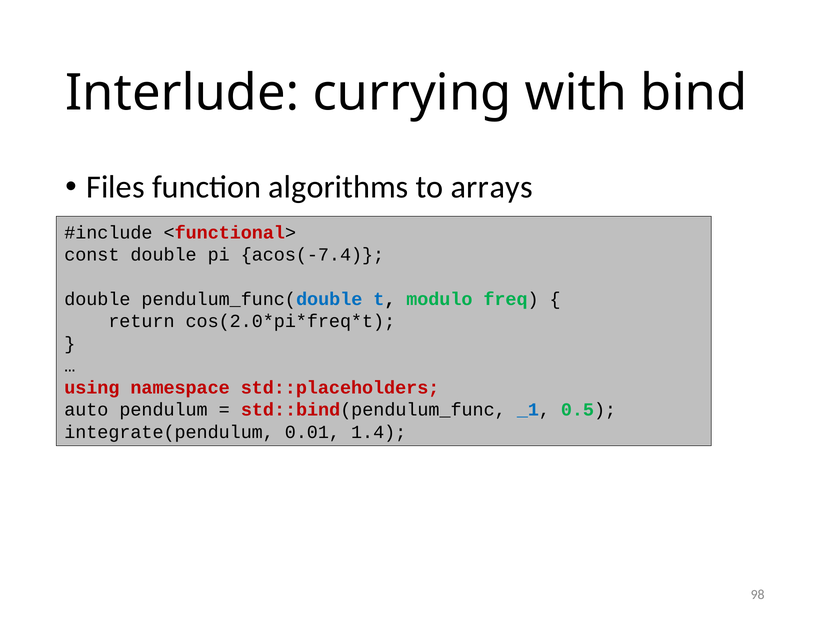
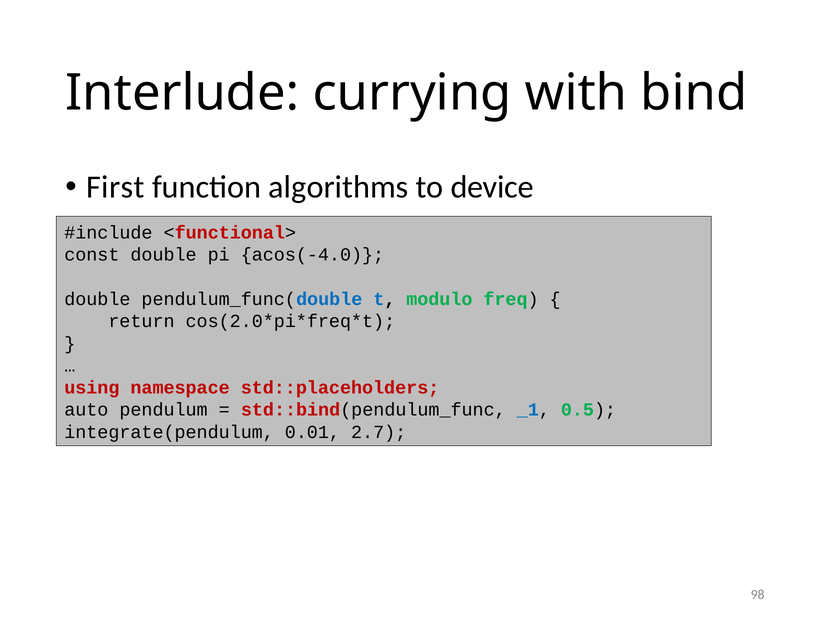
Files: Files -> First
arrays: arrays -> device
acos(-7.4: acos(-7.4 -> acos(-4.0
1.4: 1.4 -> 2.7
